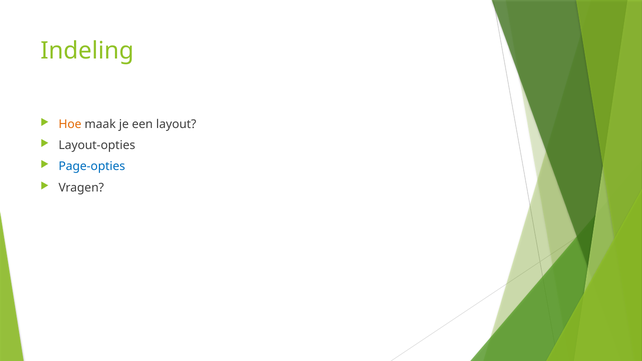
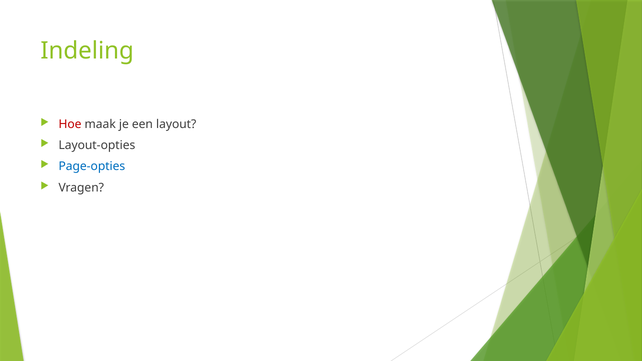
Hoe colour: orange -> red
